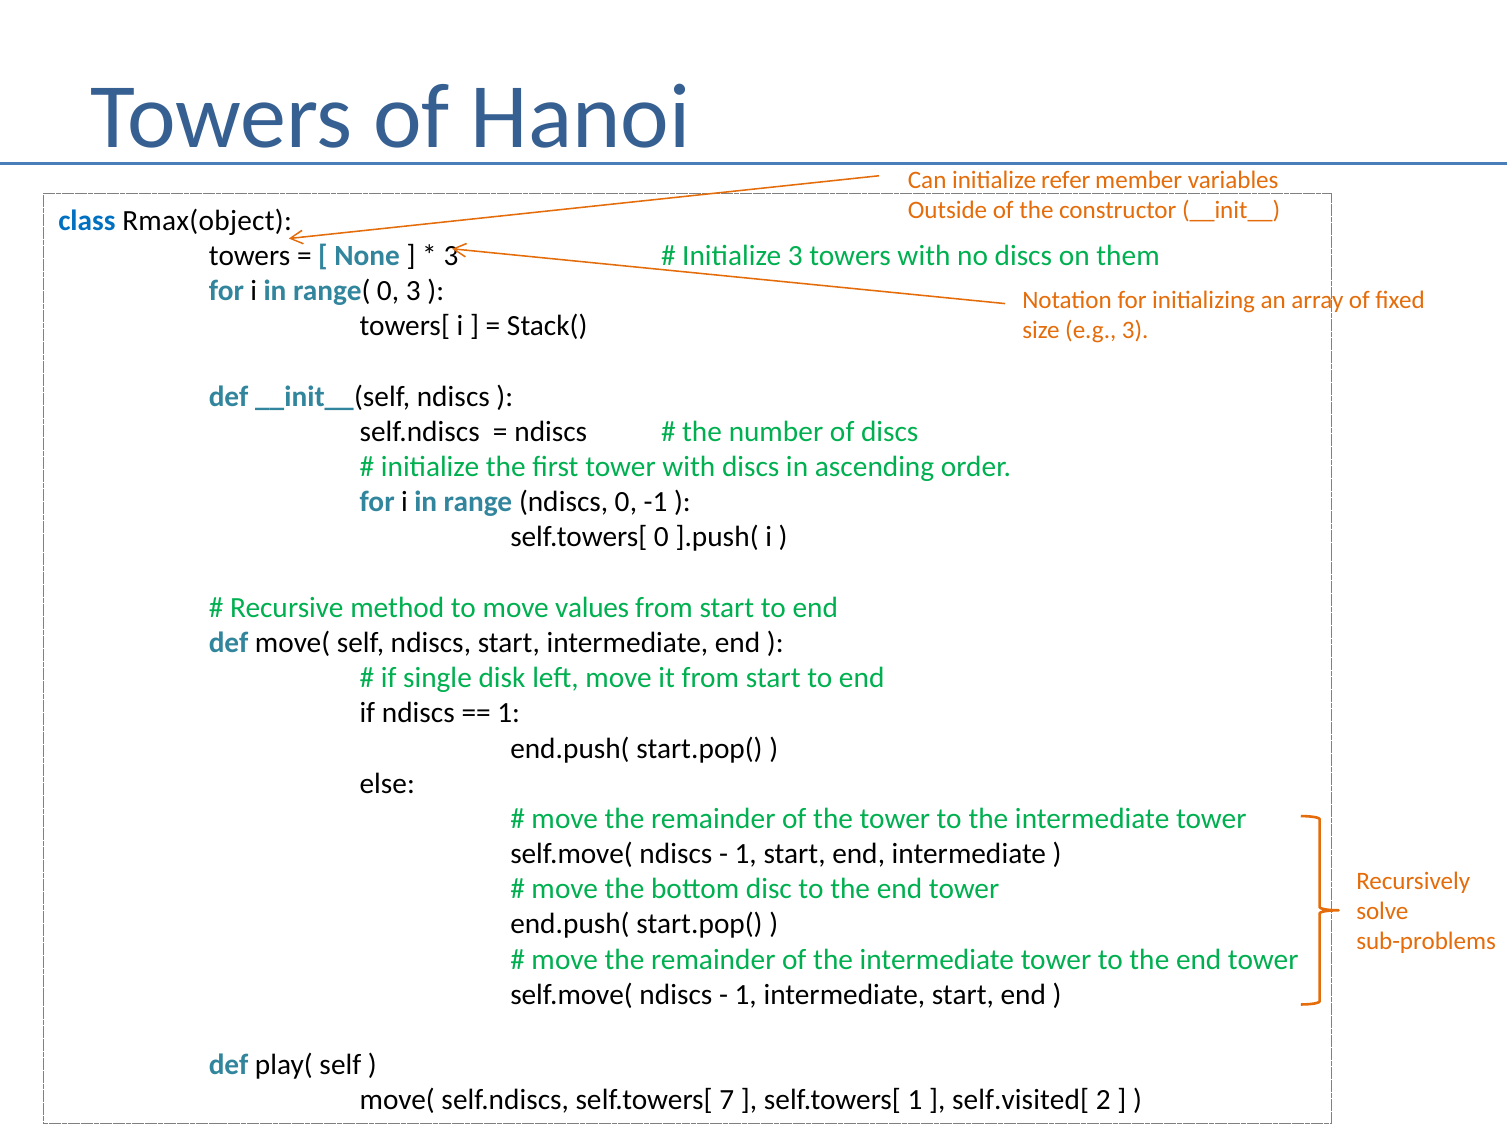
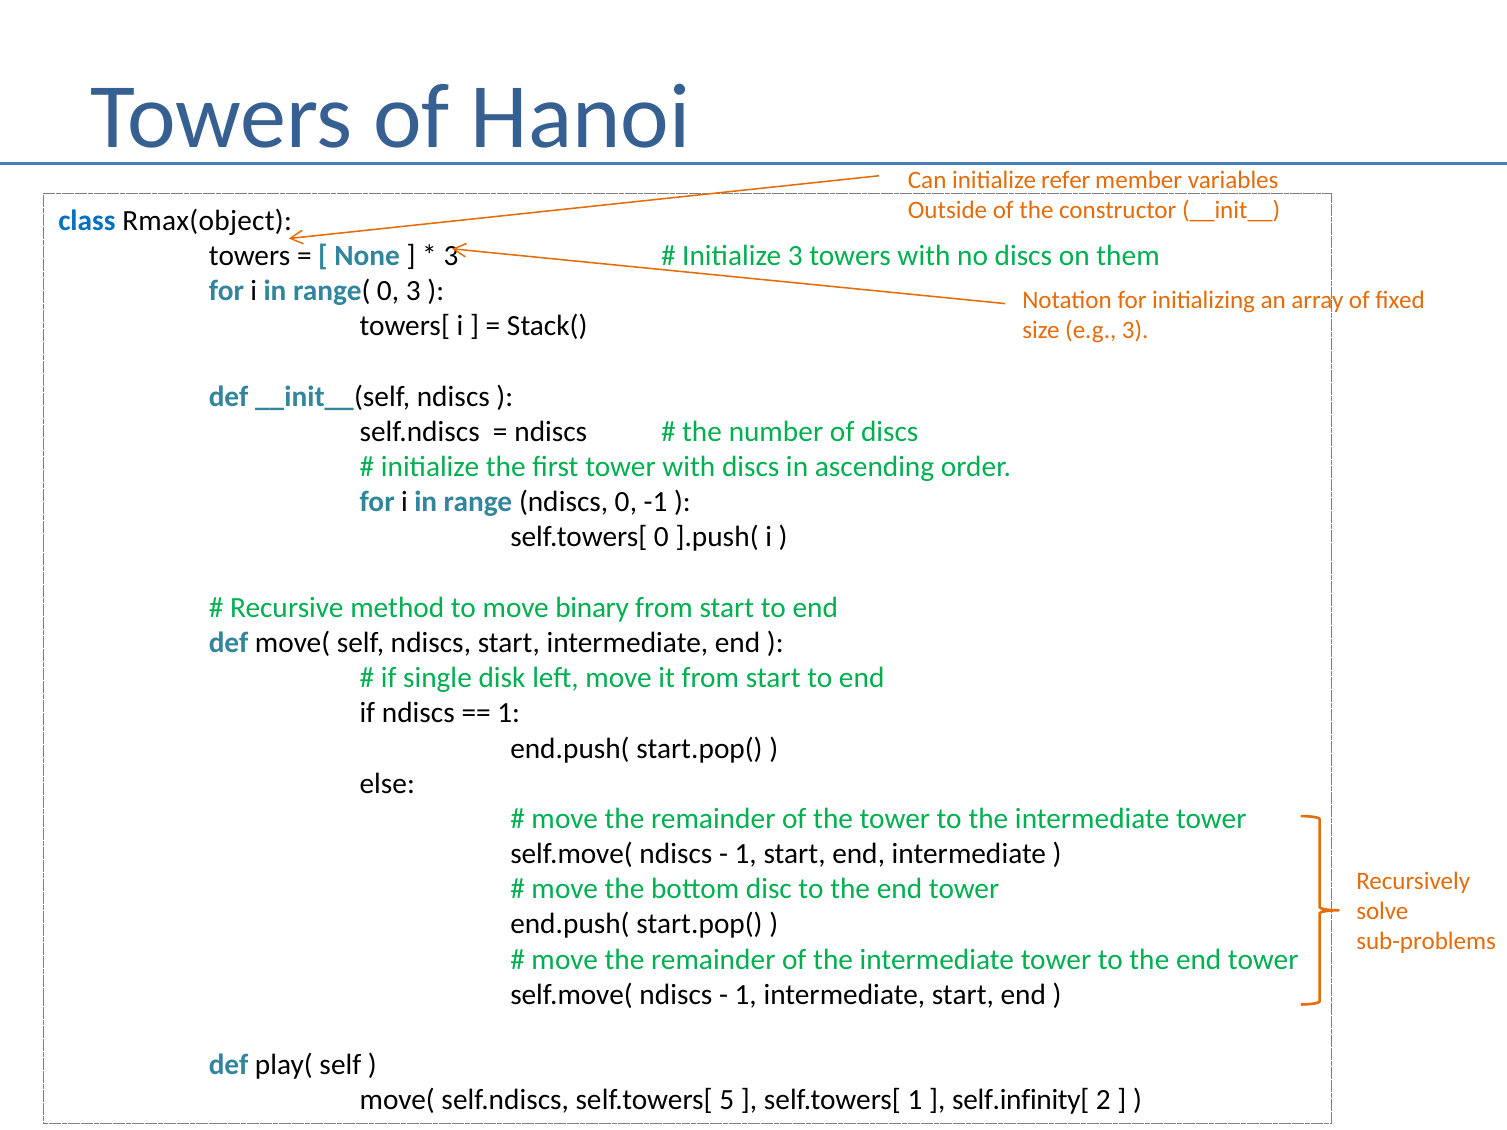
values: values -> binary
7: 7 -> 5
self.visited[: self.visited[ -> self.infinity[
